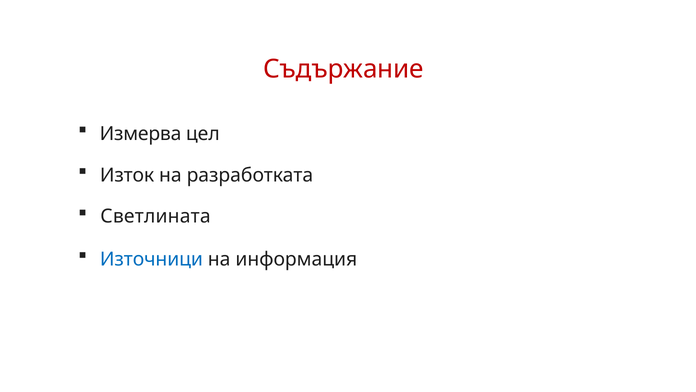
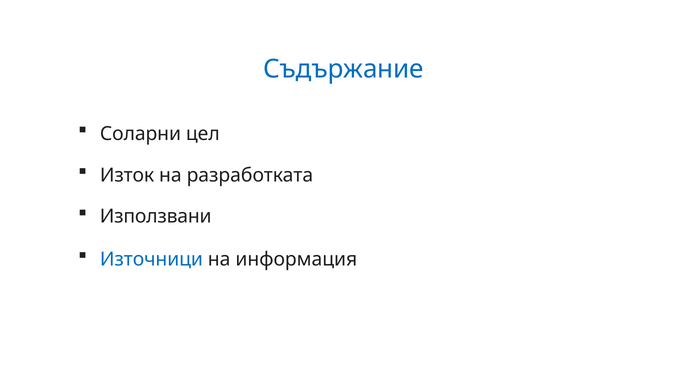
Съдържание colour: red -> blue
Измерва: Измерва -> Соларни
Светлината: Светлината -> Използвани
